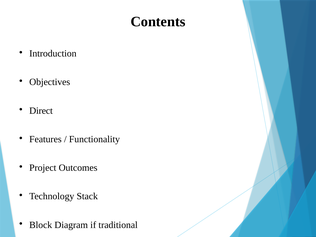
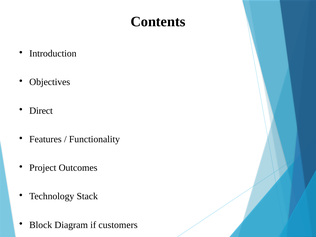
traditional: traditional -> customers
